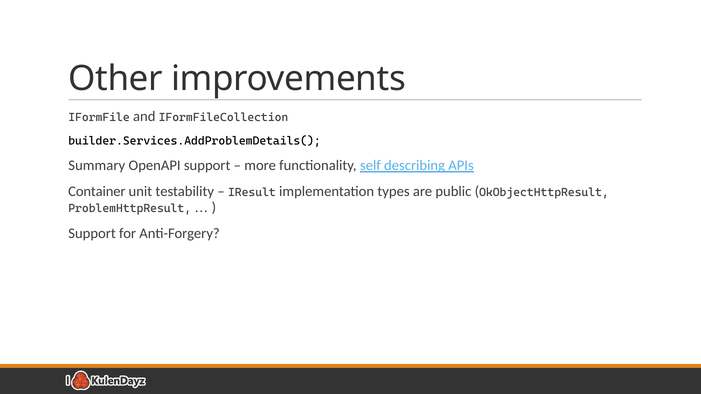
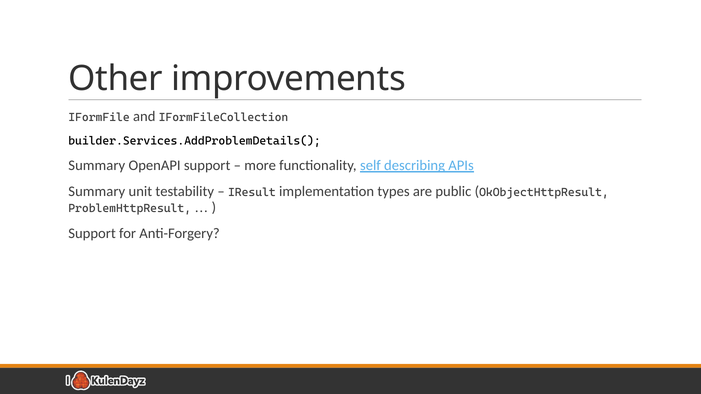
Container at (97, 192): Container -> Summary
